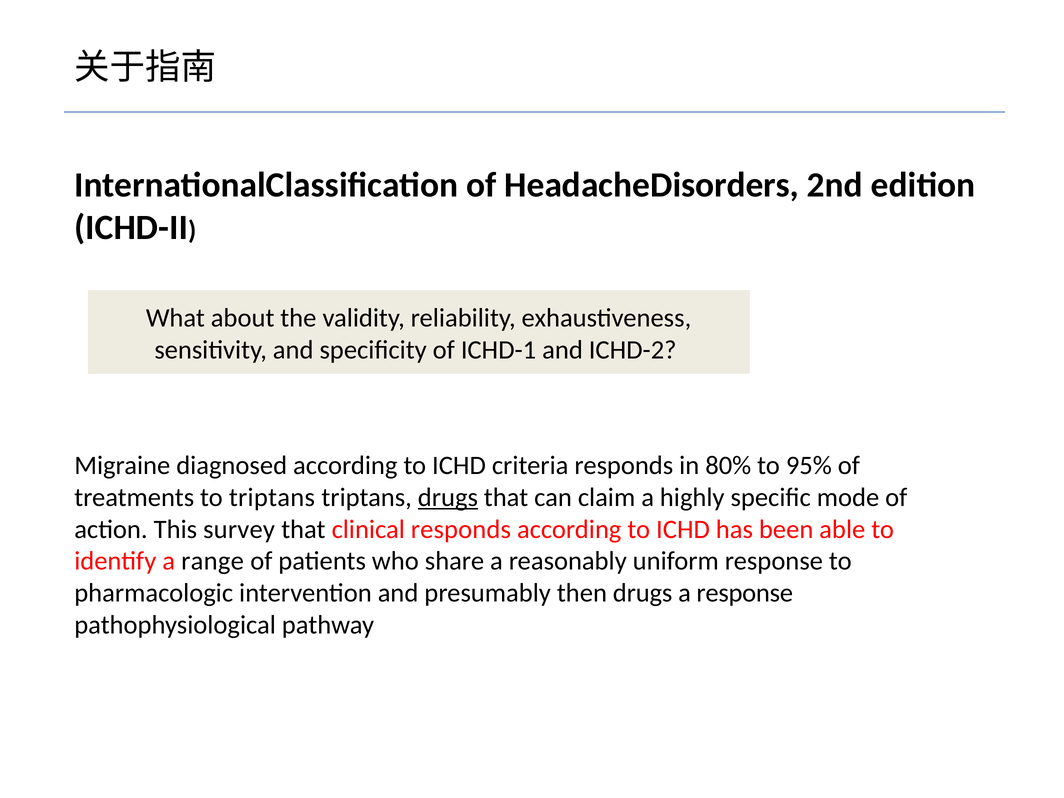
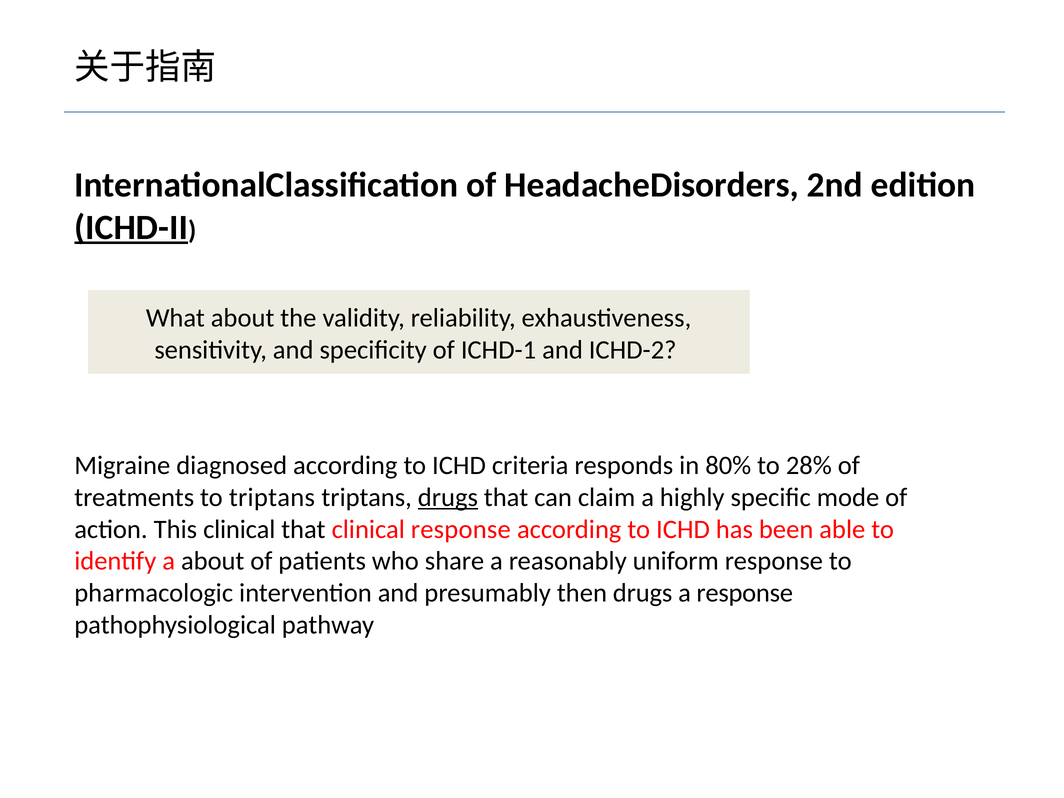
ICHD-II underline: none -> present
95%: 95% -> 28%
This survey: survey -> clinical
clinical responds: responds -> response
a range: range -> about
